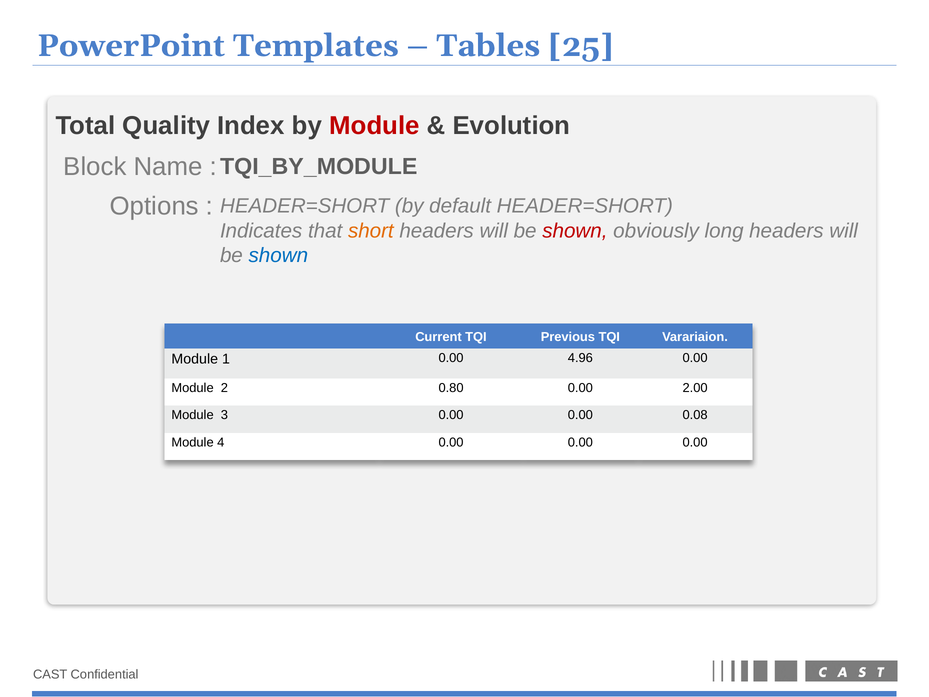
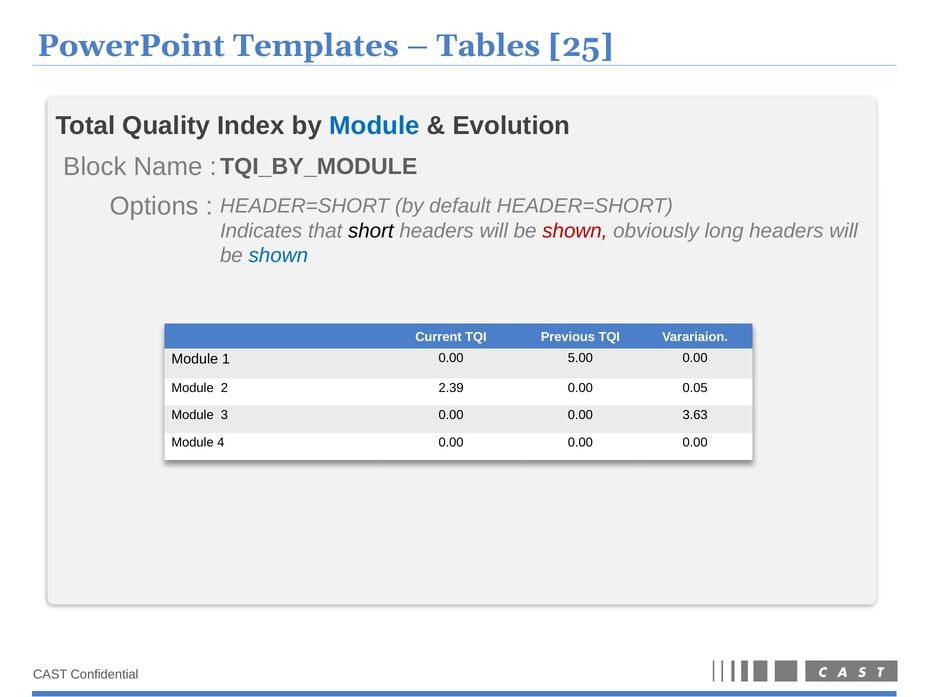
Module at (374, 126) colour: red -> blue
short colour: orange -> black
4.96: 4.96 -> 5.00
0.80: 0.80 -> 2.39
2.00: 2.00 -> 0.05
0.08: 0.08 -> 3.63
